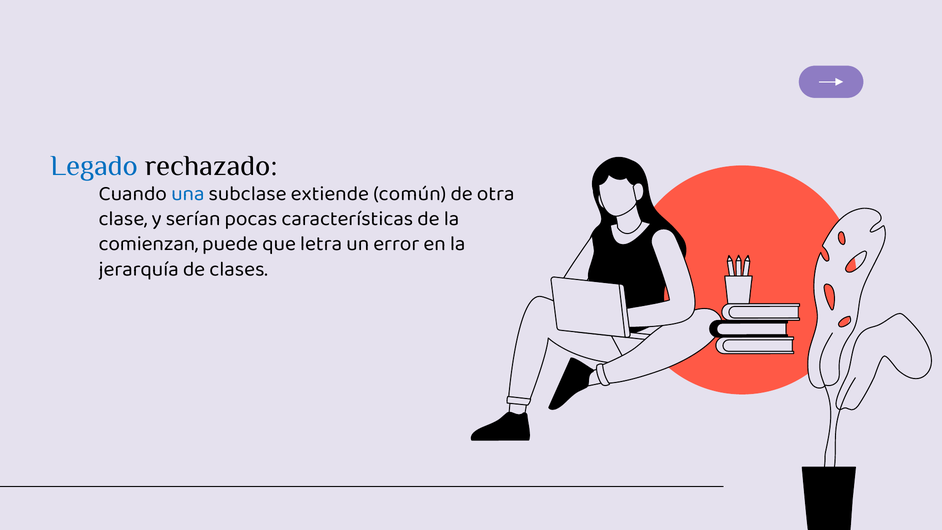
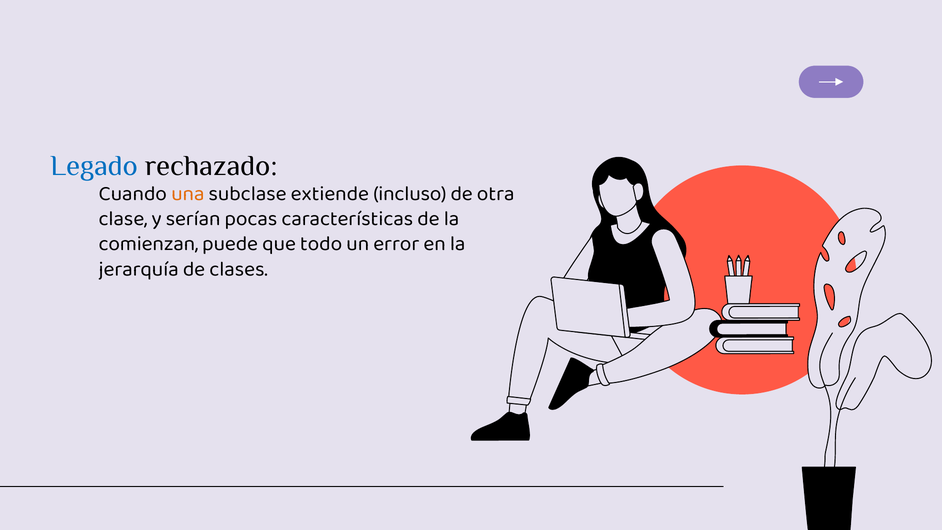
una colour: blue -> orange
común: común -> incluso
letra: letra -> todo
